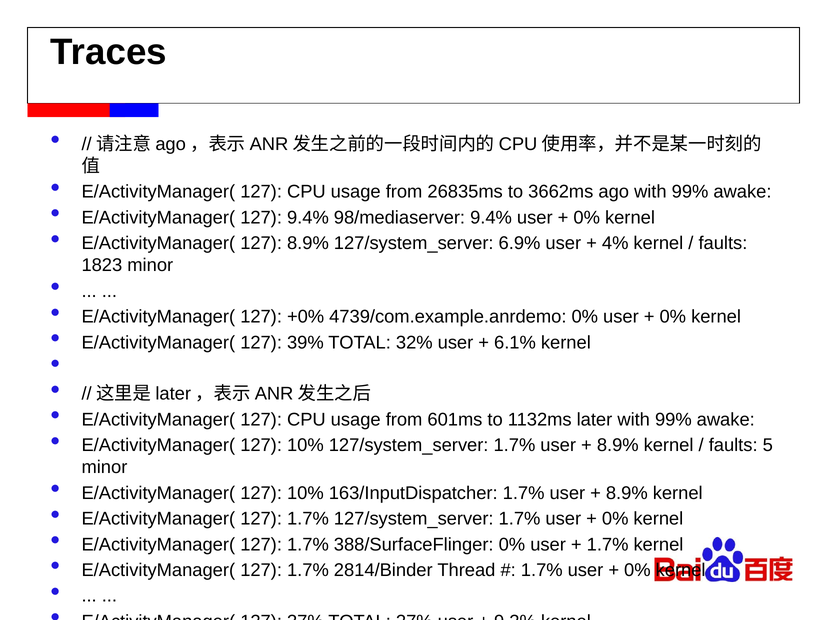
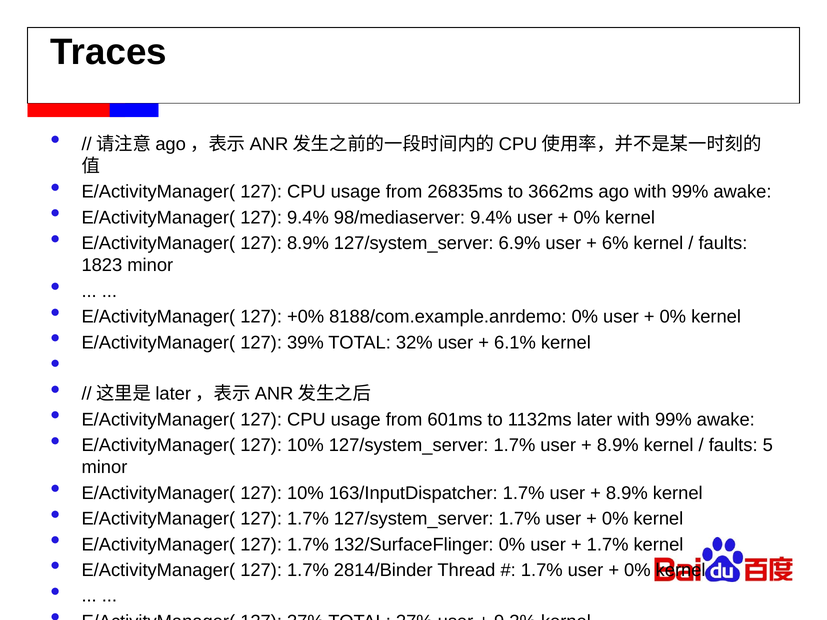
4%: 4% -> 6%
4739/com.example.anrdemo: 4739/com.example.anrdemo -> 8188/com.example.anrdemo
388/SurfaceFlinger: 388/SurfaceFlinger -> 132/SurfaceFlinger
